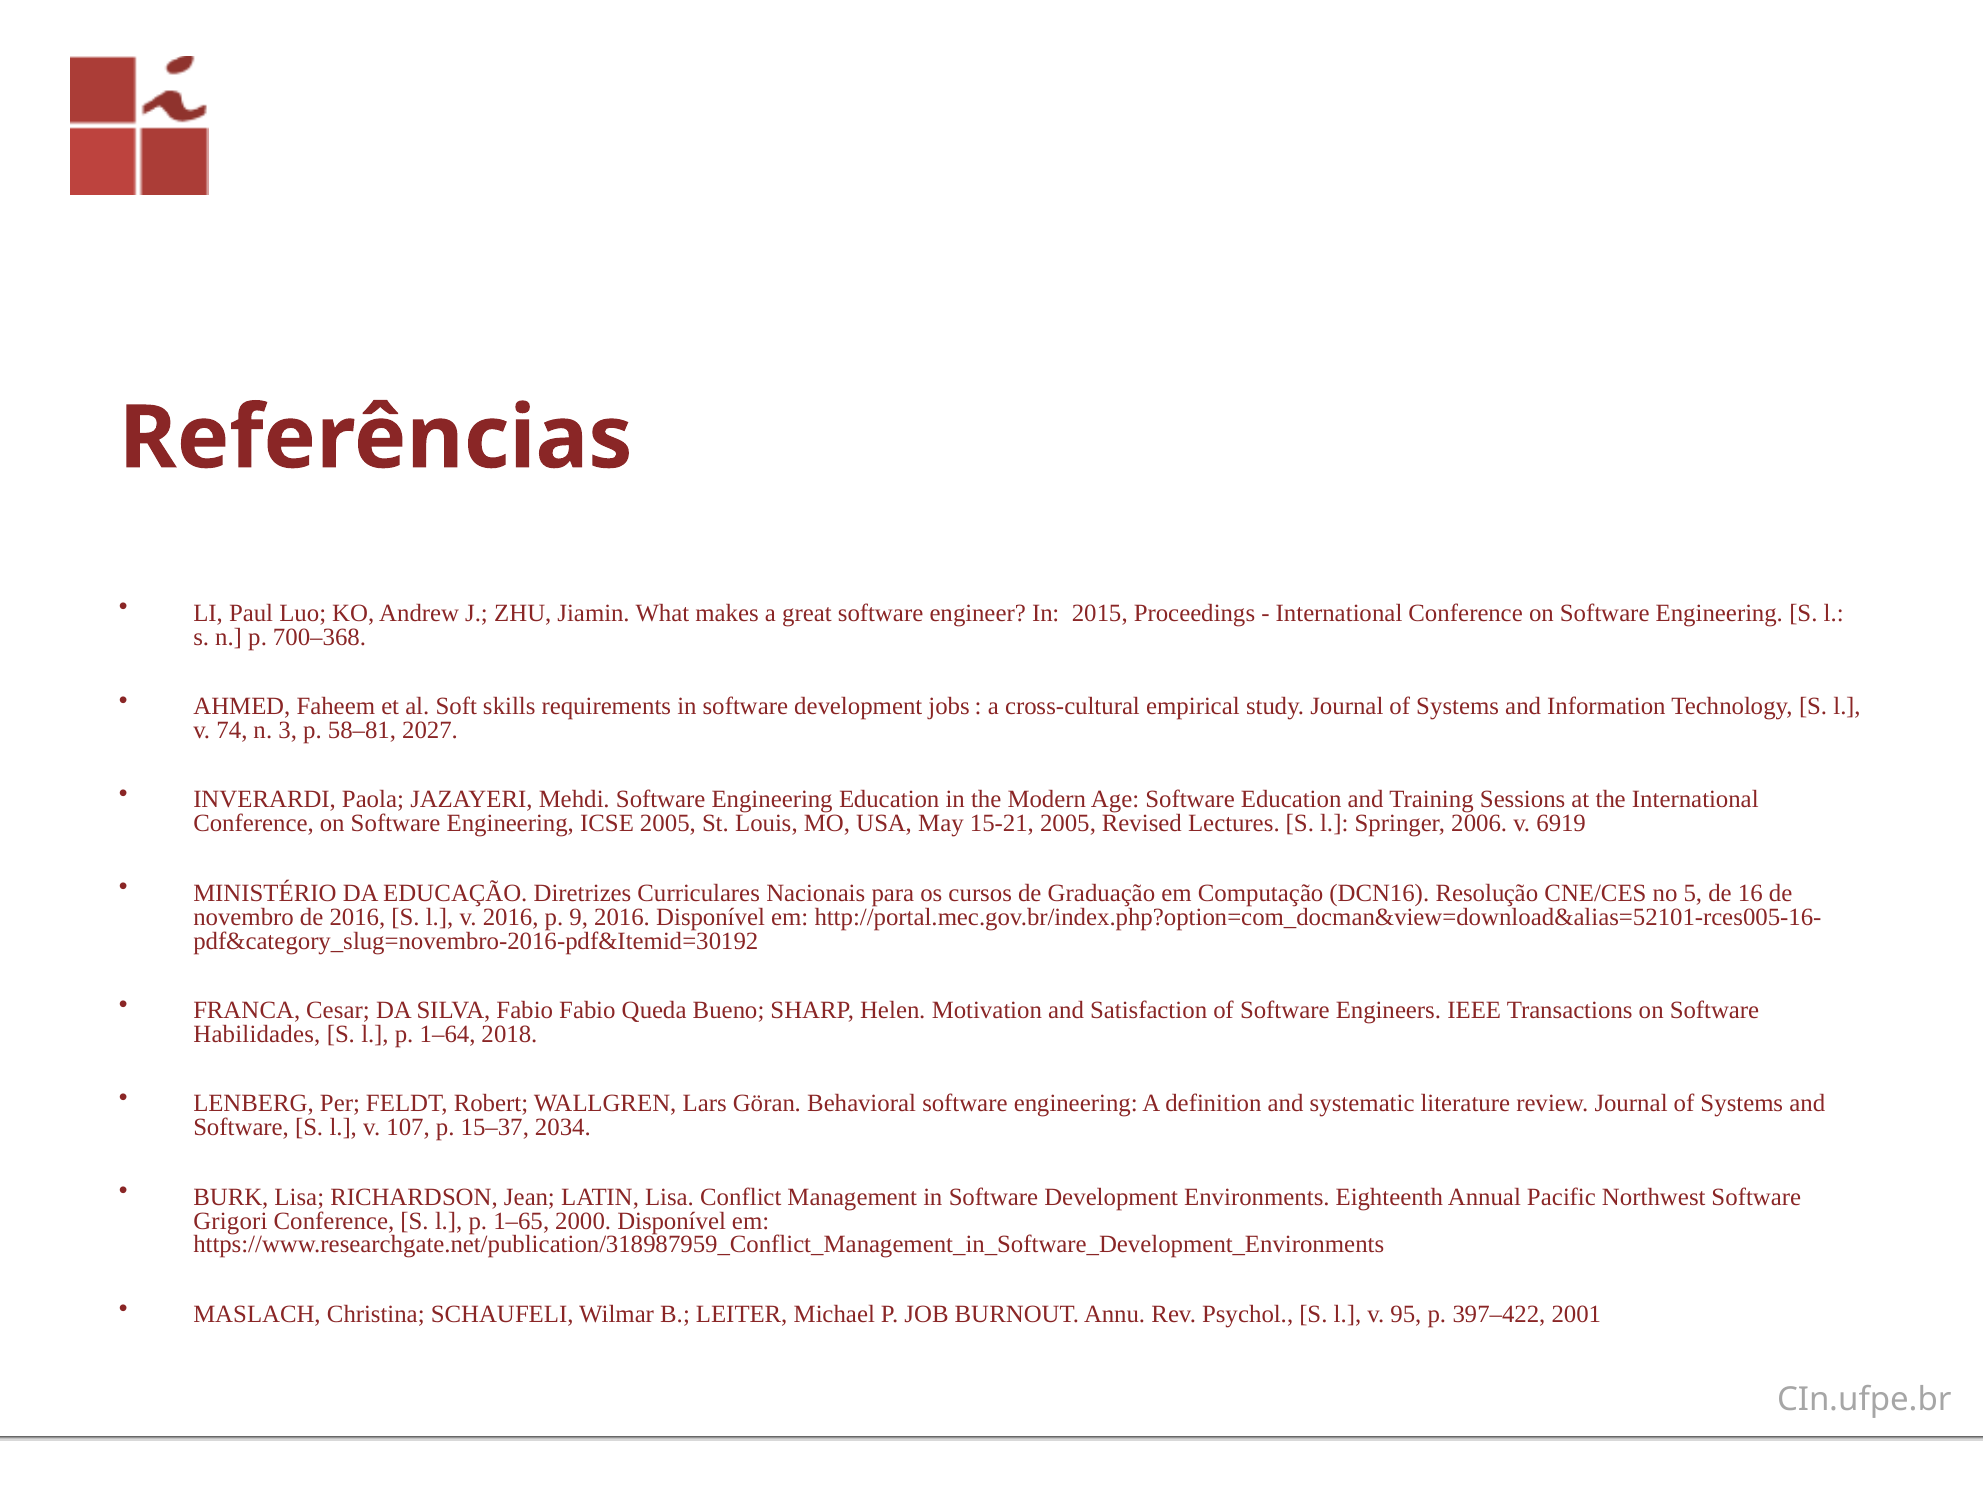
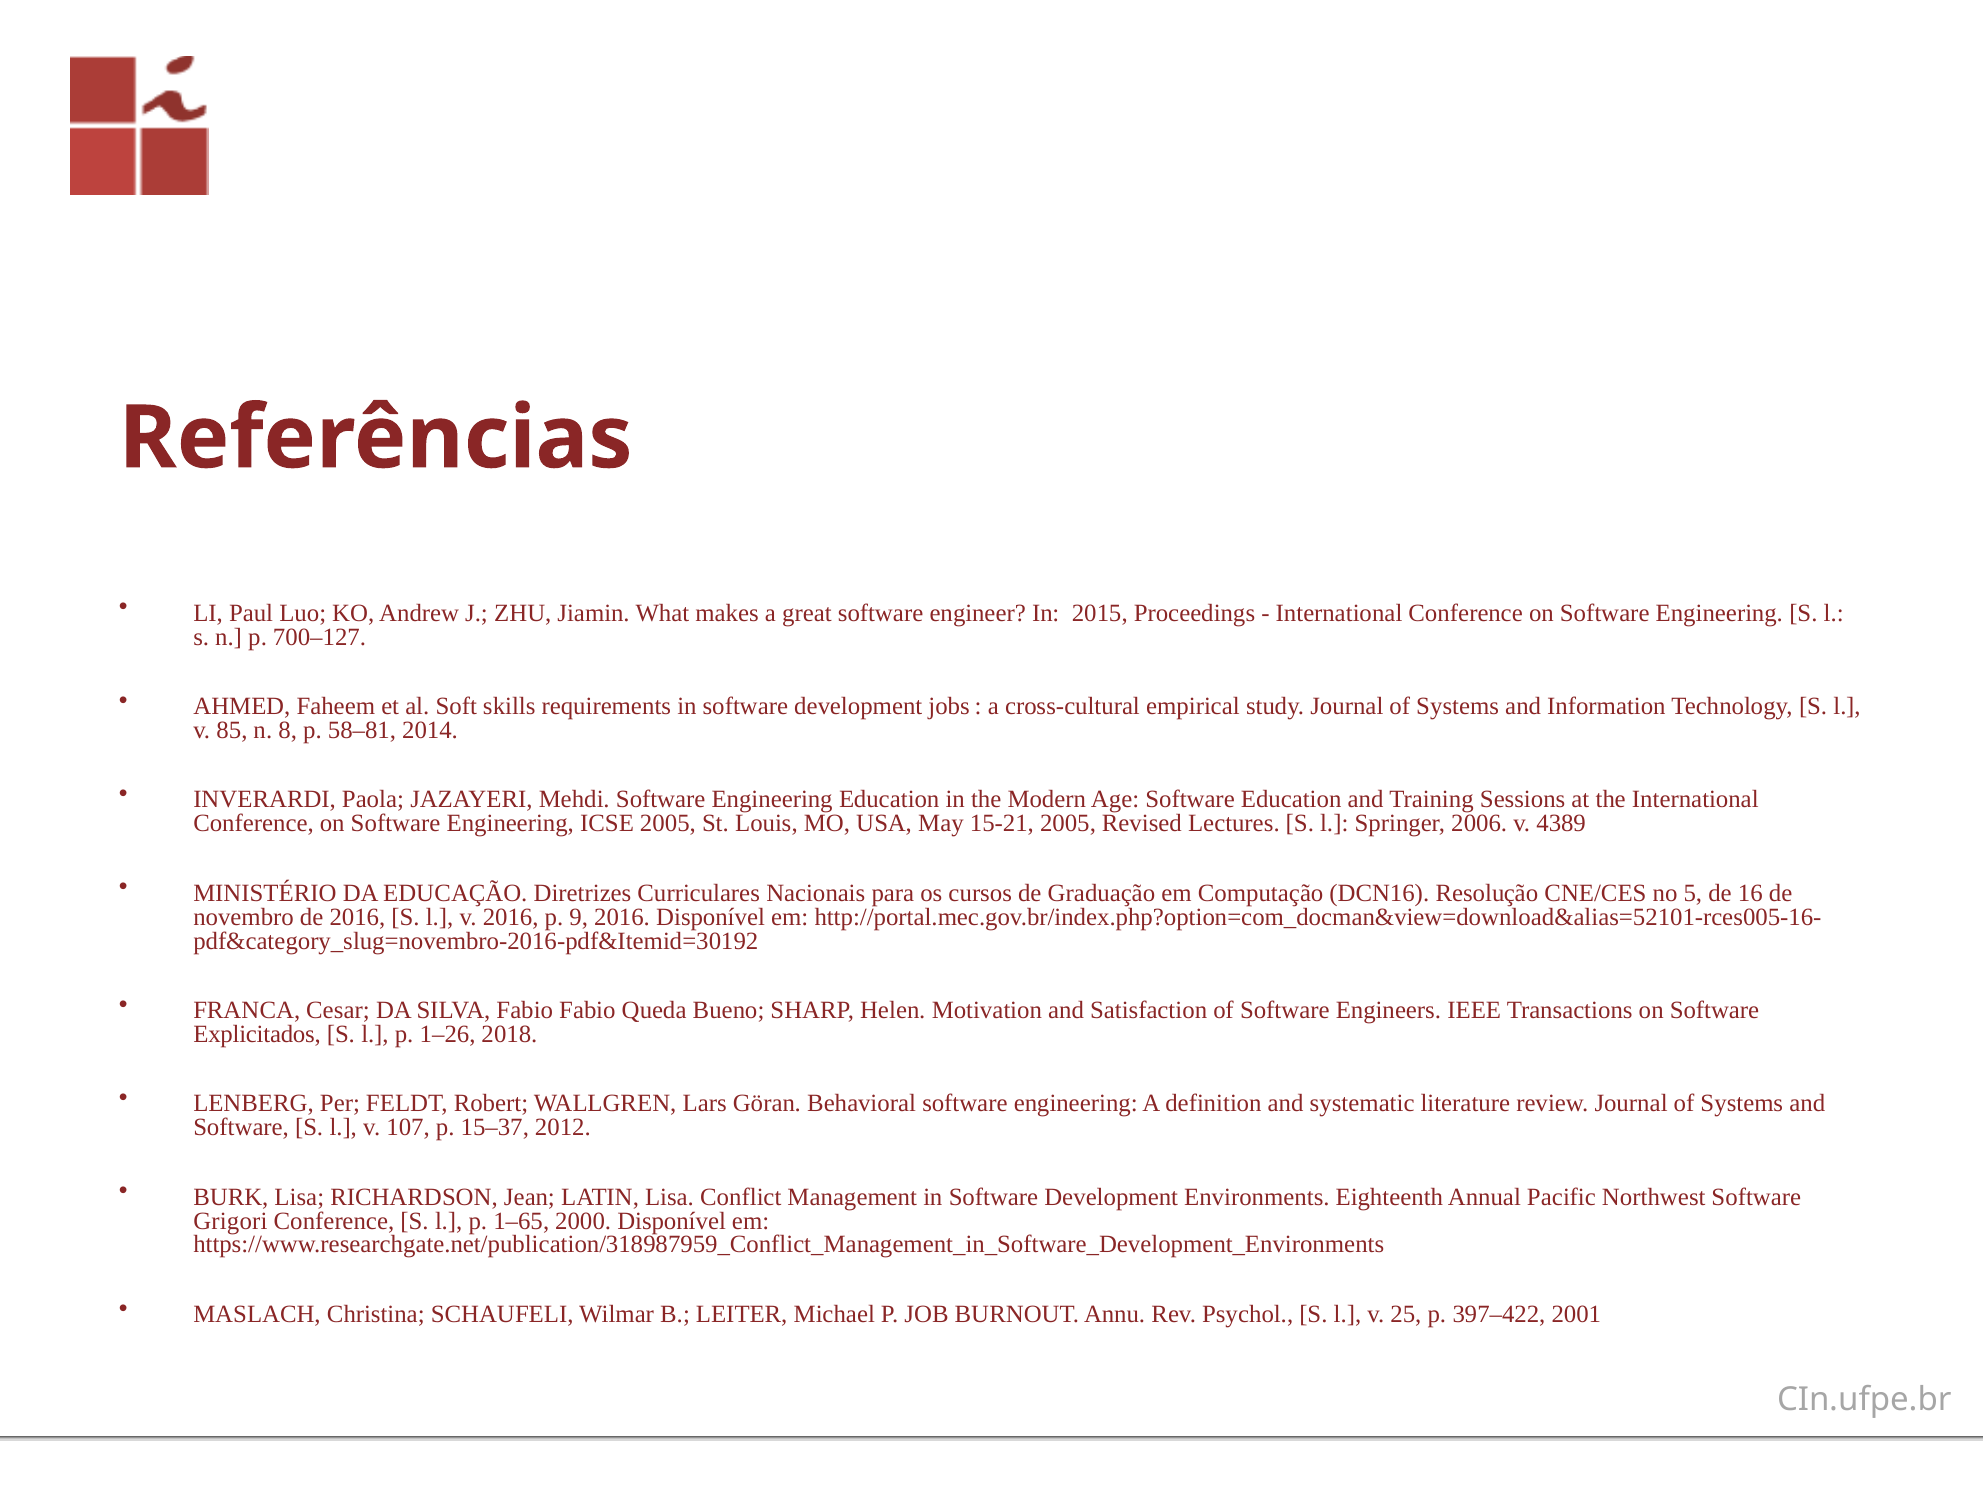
700–368: 700–368 -> 700–127
74: 74 -> 85
3: 3 -> 8
2027: 2027 -> 2014
6919: 6919 -> 4389
Habilidades: Habilidades -> Explicitados
1–64: 1–64 -> 1–26
2034: 2034 -> 2012
95: 95 -> 25
